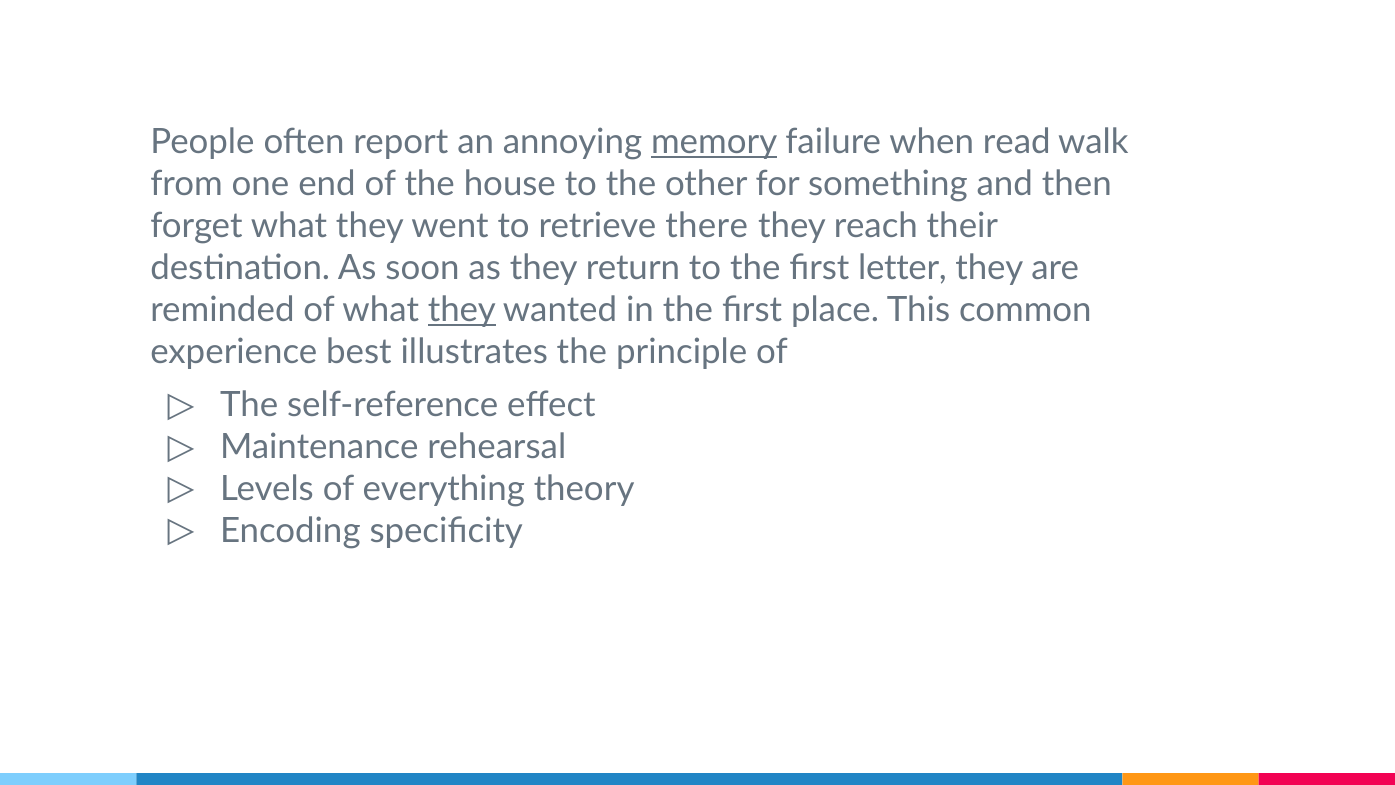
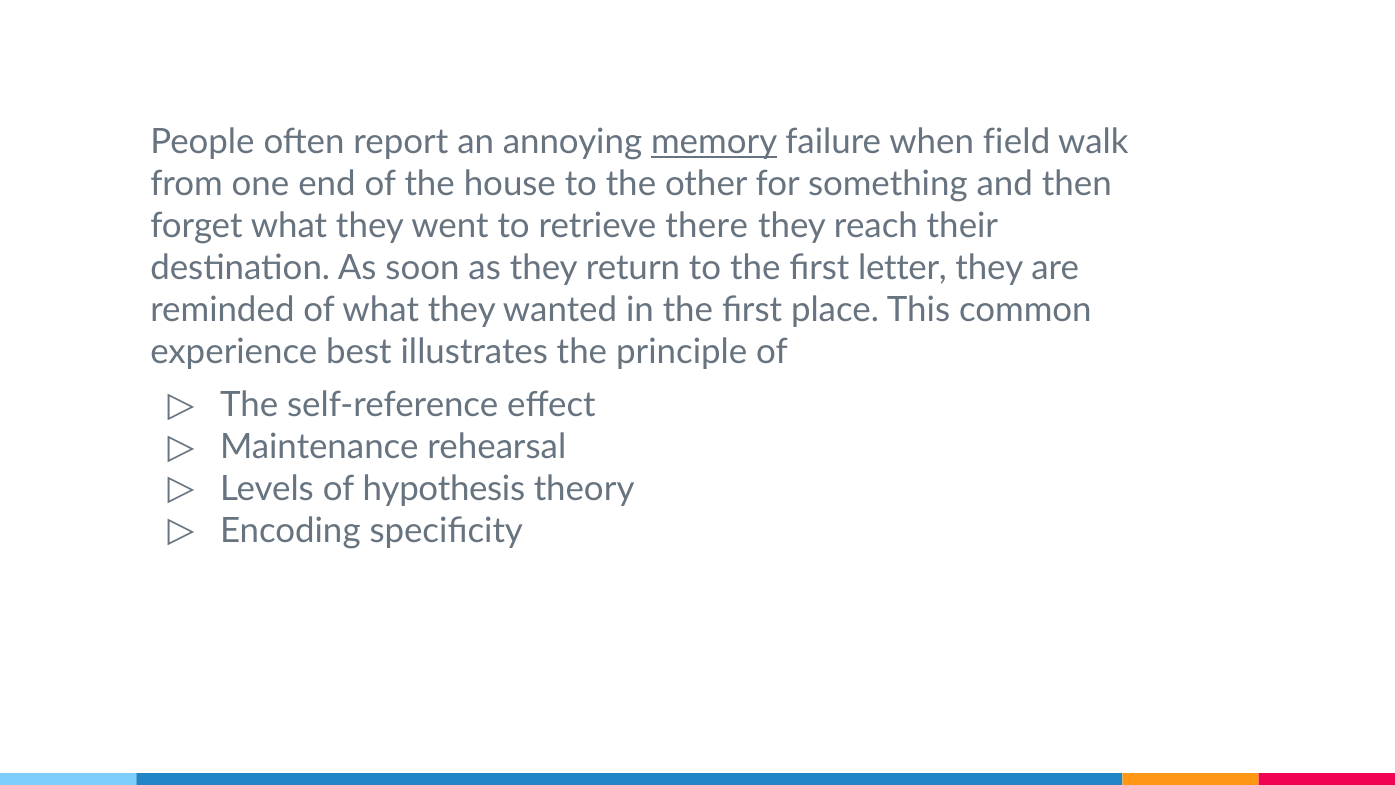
read: read -> field
they at (462, 310) underline: present -> none
everything: everything -> hypothesis
